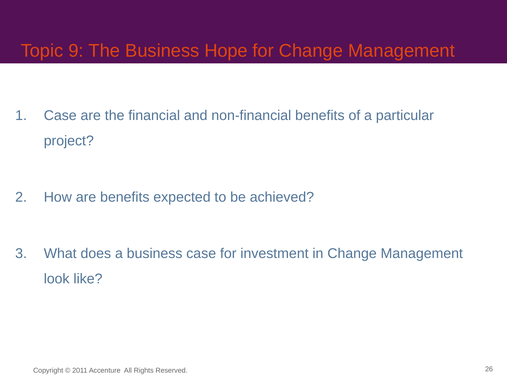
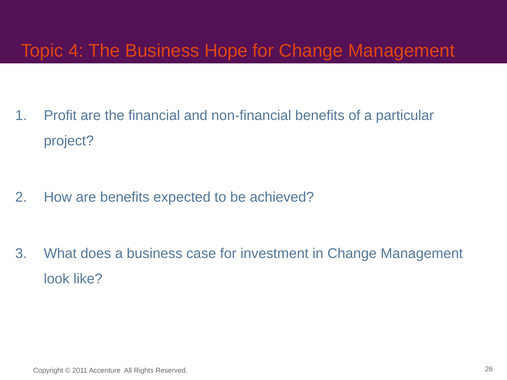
9: 9 -> 4
Case at (60, 115): Case -> Profit
